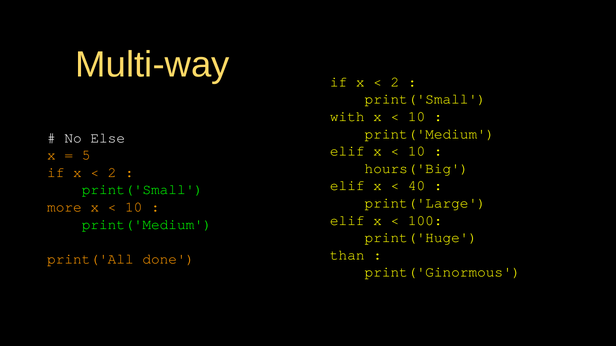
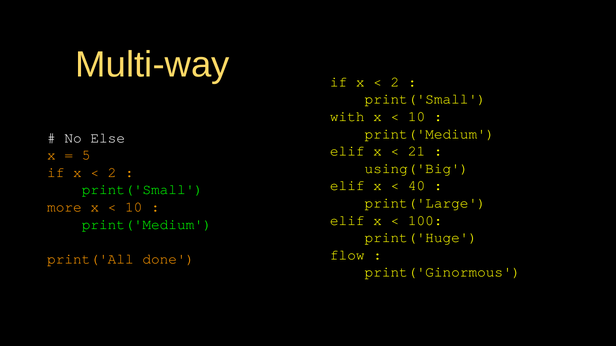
10 at (417, 151): 10 -> 21
hours('Big: hours('Big -> using('Big
than: than -> flow
